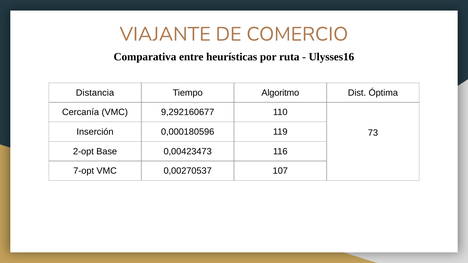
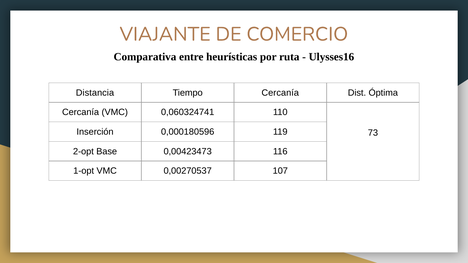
Tiempo Algoritmo: Algoritmo -> Cercanía
9,292160677: 9,292160677 -> 0,060324741
7-opt: 7-opt -> 1-opt
